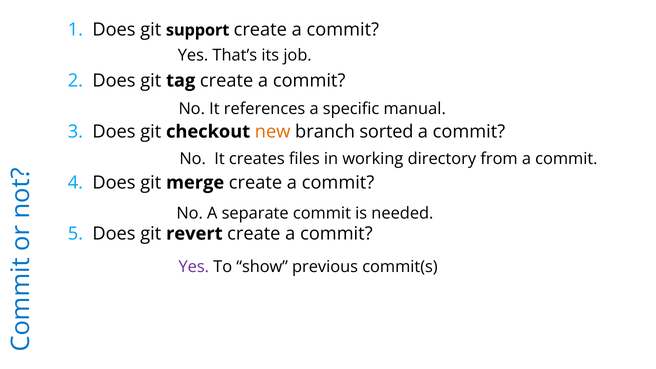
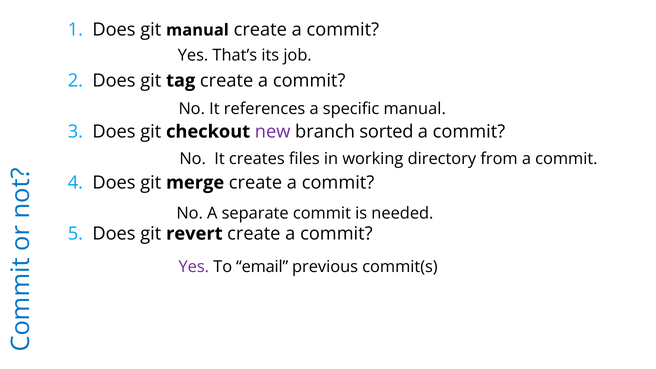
git support: support -> manual
new colour: orange -> purple
show: show -> email
